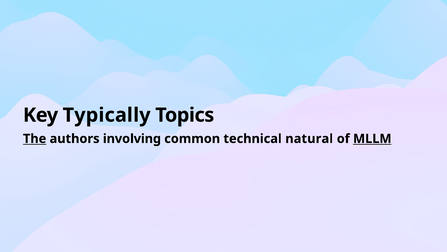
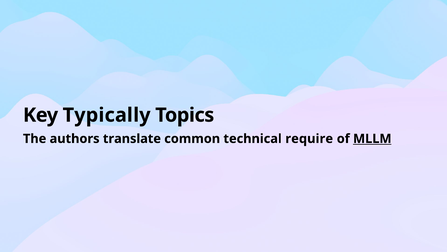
The underline: present -> none
involving: involving -> translate
natural: natural -> require
